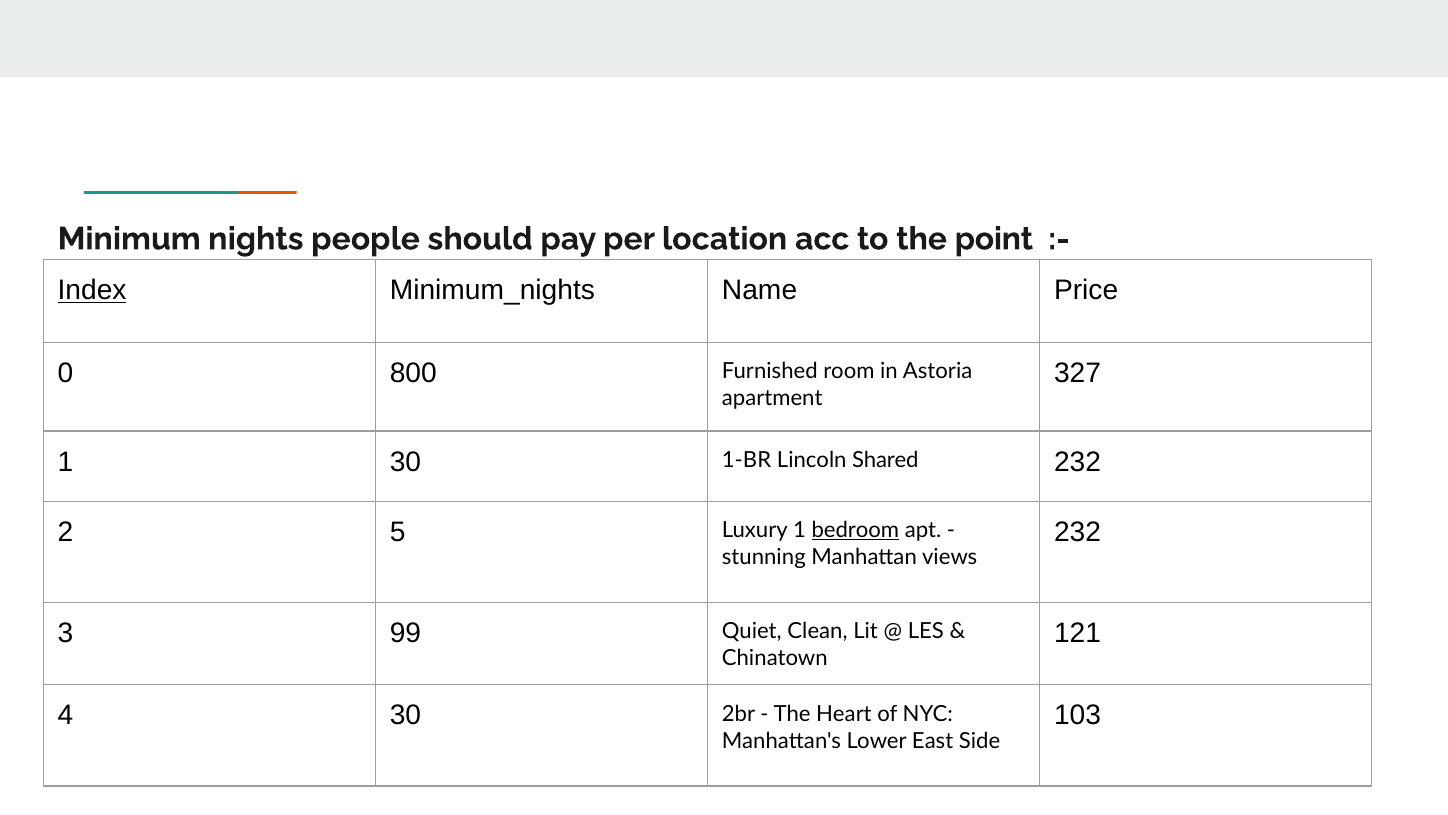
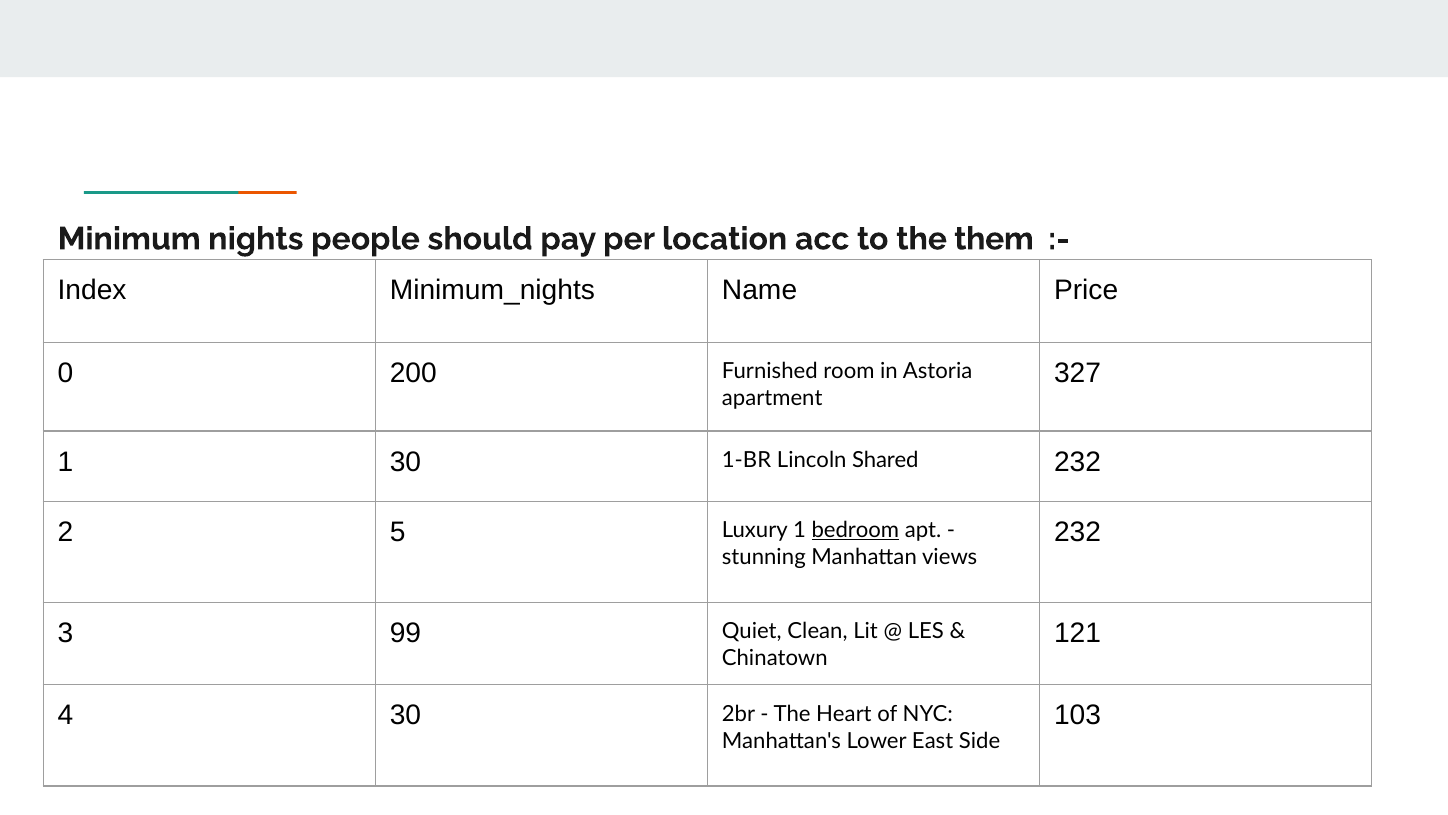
point: point -> them
Index underline: present -> none
800: 800 -> 200
